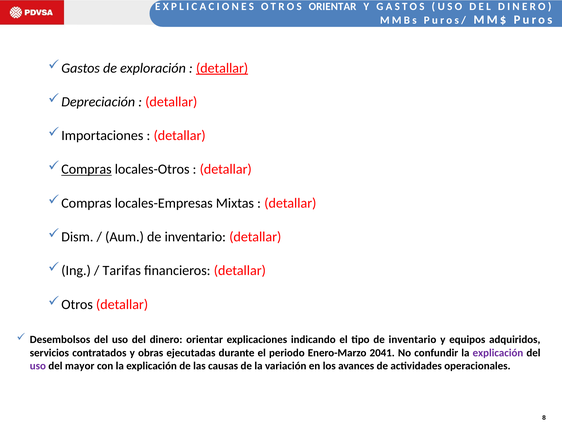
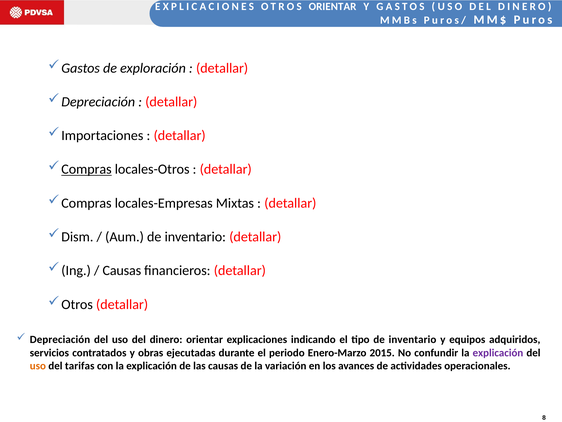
detallar at (222, 68) underline: present -> none
Tarifas at (122, 270): Tarifas -> Causas
Desembolsos at (60, 339): Desembolsos -> Depreciación
2041: 2041 -> 2015
uso at (38, 365) colour: purple -> orange
mayor: mayor -> tarifas
